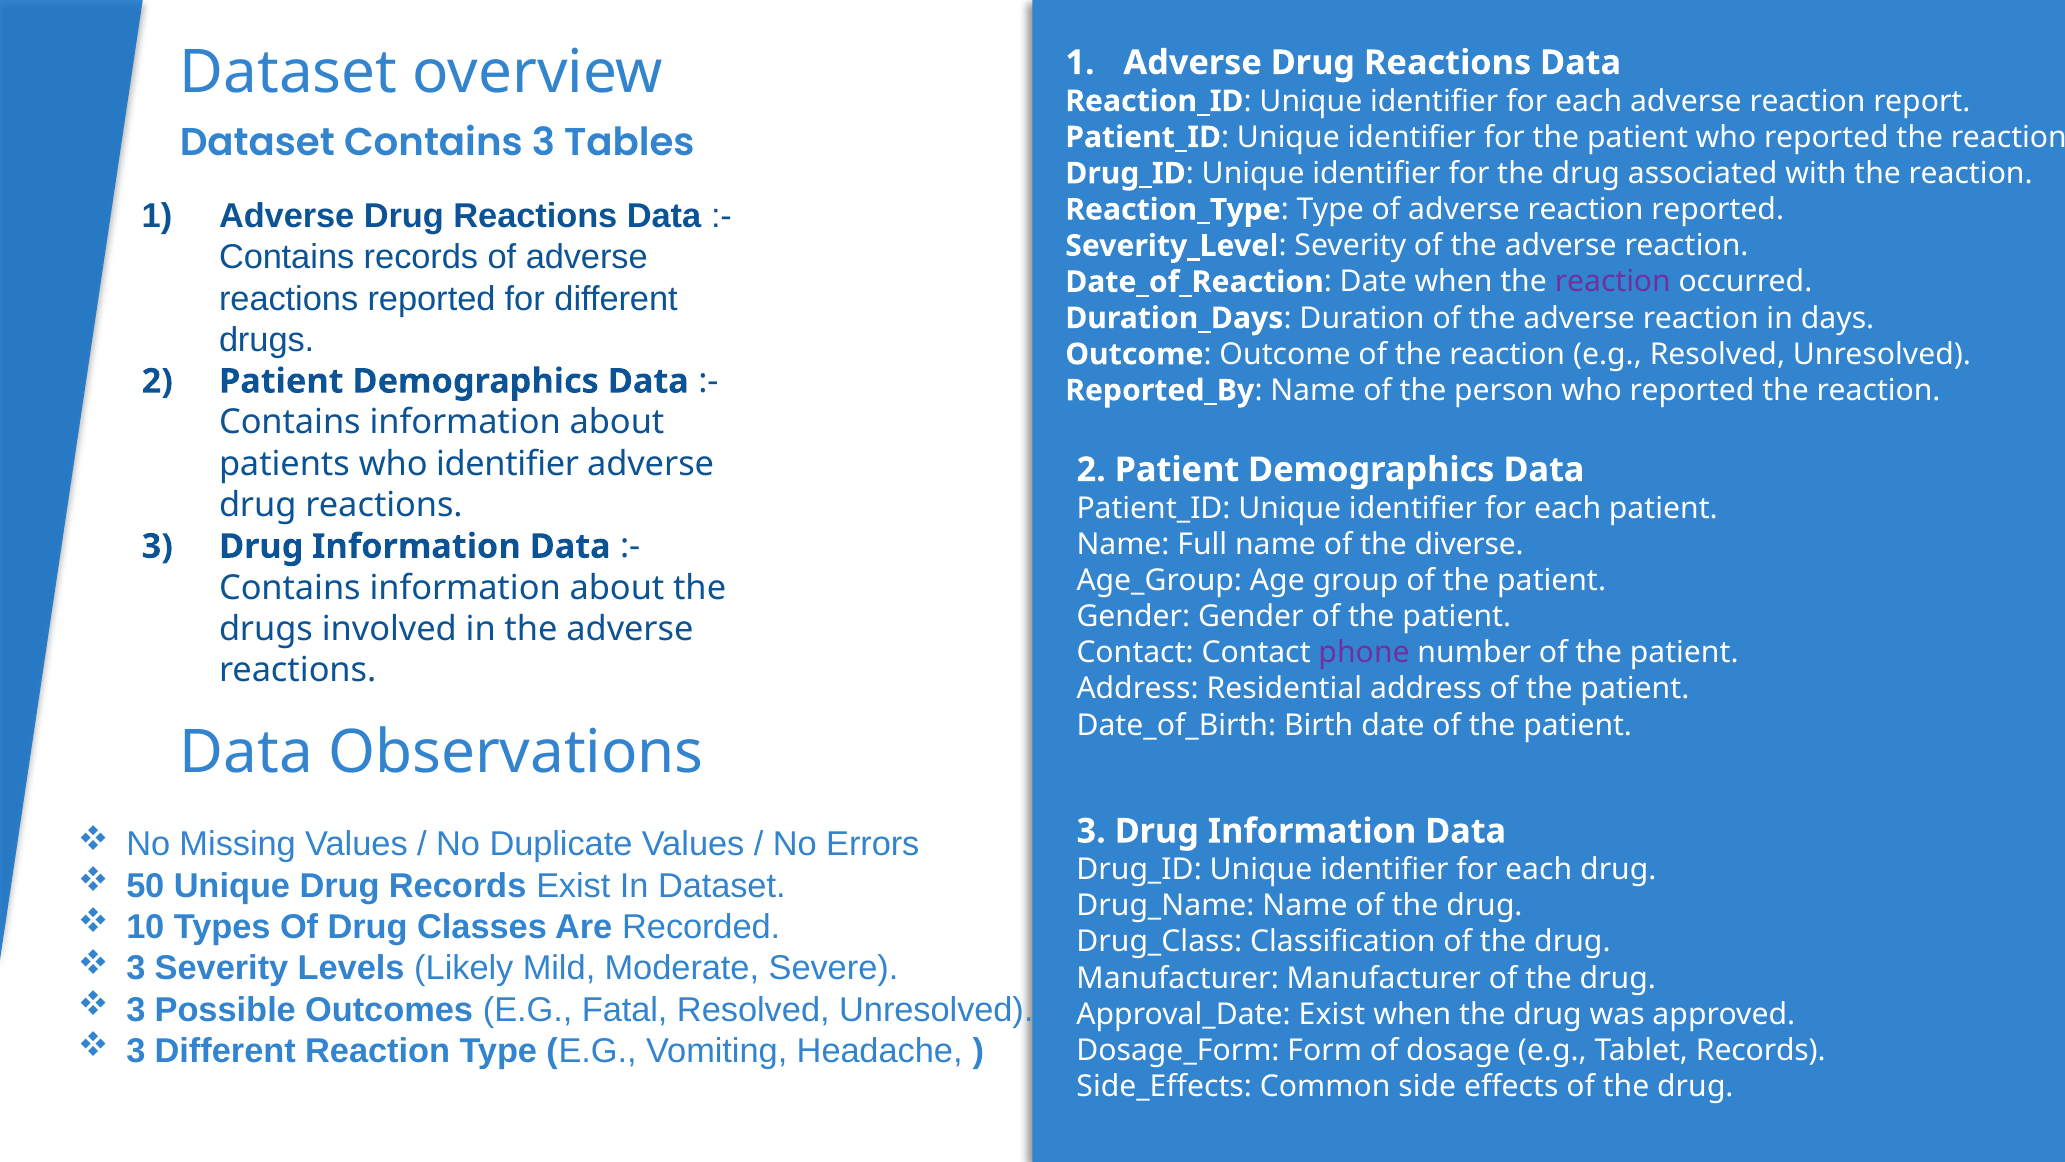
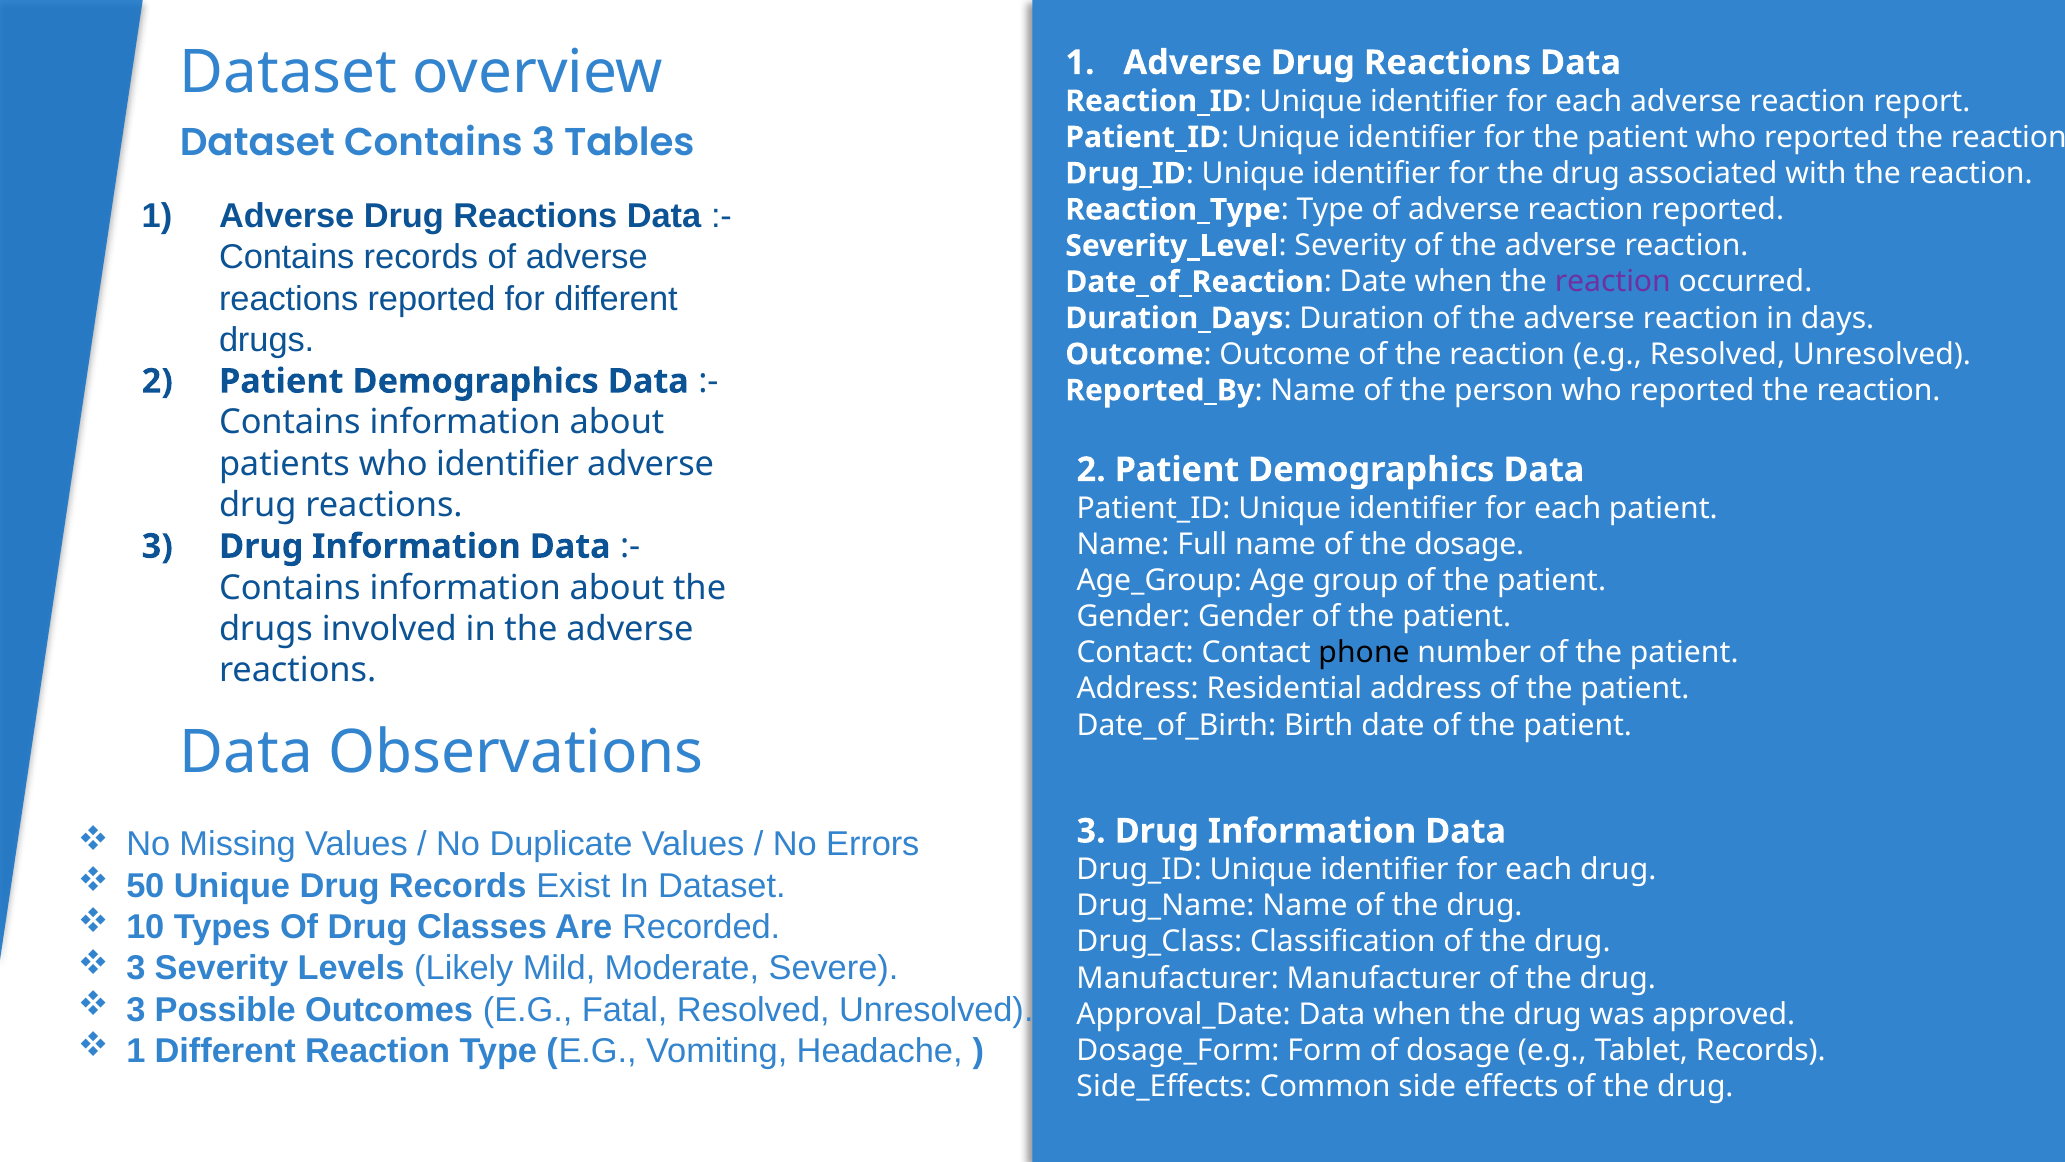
the diverse: diverse -> dosage
phone colour: purple -> black
Approval_Date Exist: Exist -> Data
3 at (136, 1051): 3 -> 1
